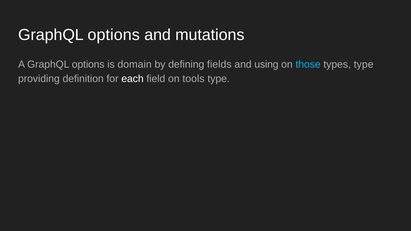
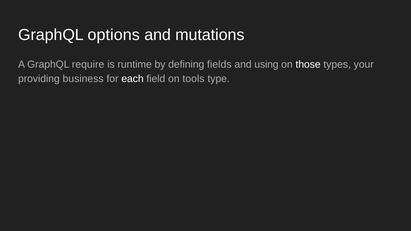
A GraphQL options: options -> require
domain: domain -> runtime
those colour: light blue -> white
types type: type -> your
definition: definition -> business
